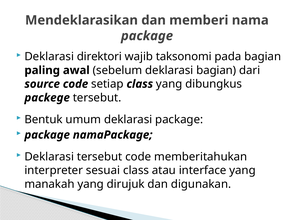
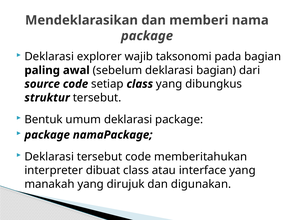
direktori: direktori -> explorer
packege: packege -> struktur
sesuai: sesuai -> dibuat
